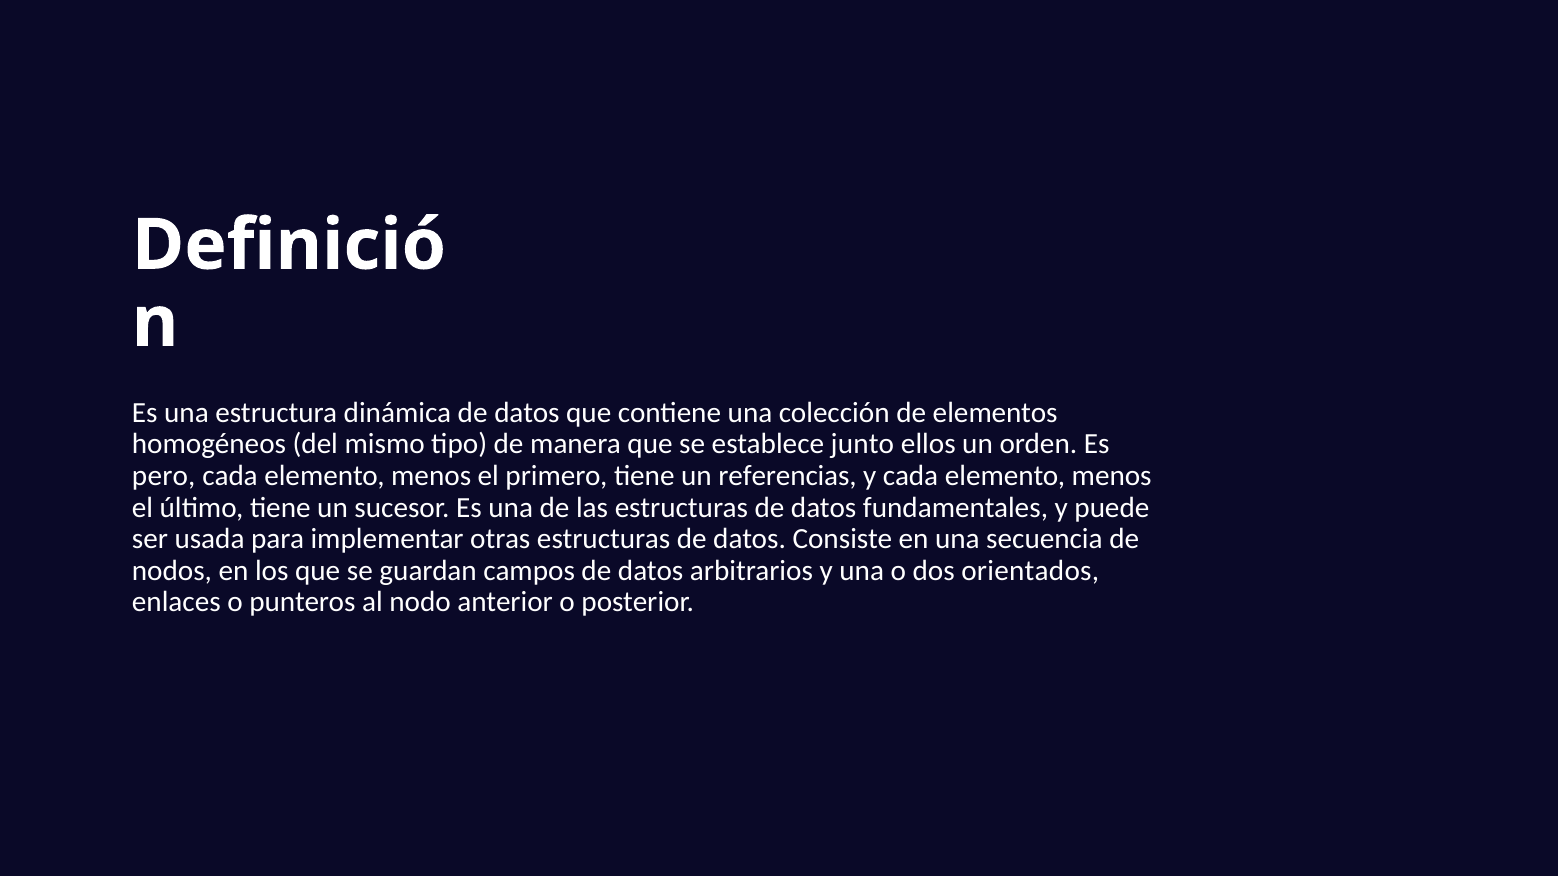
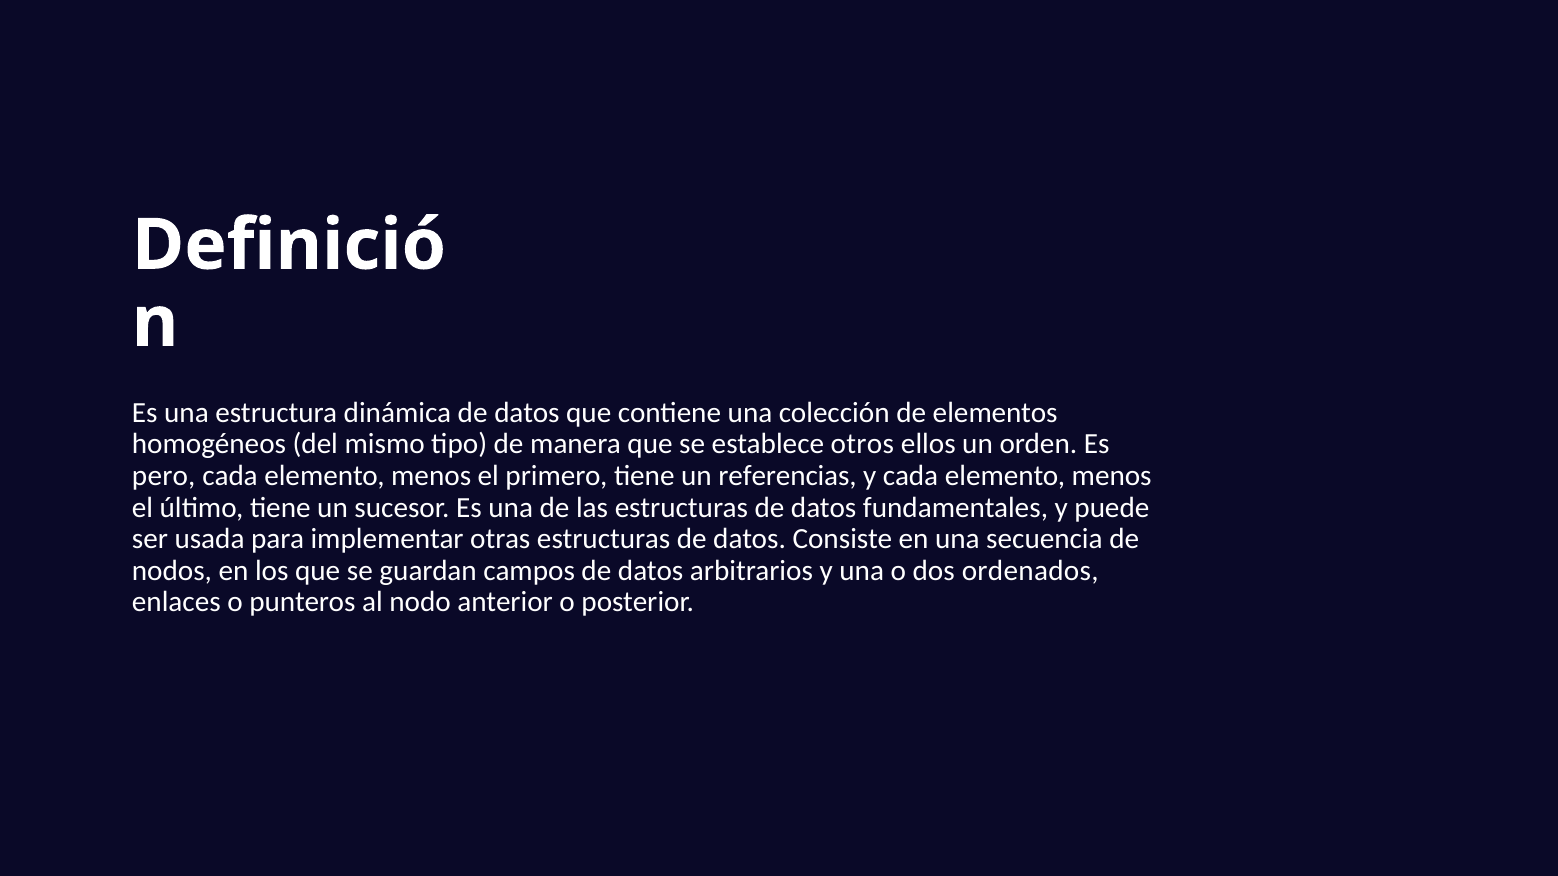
junto: junto -> otros
orientados: orientados -> ordenados
